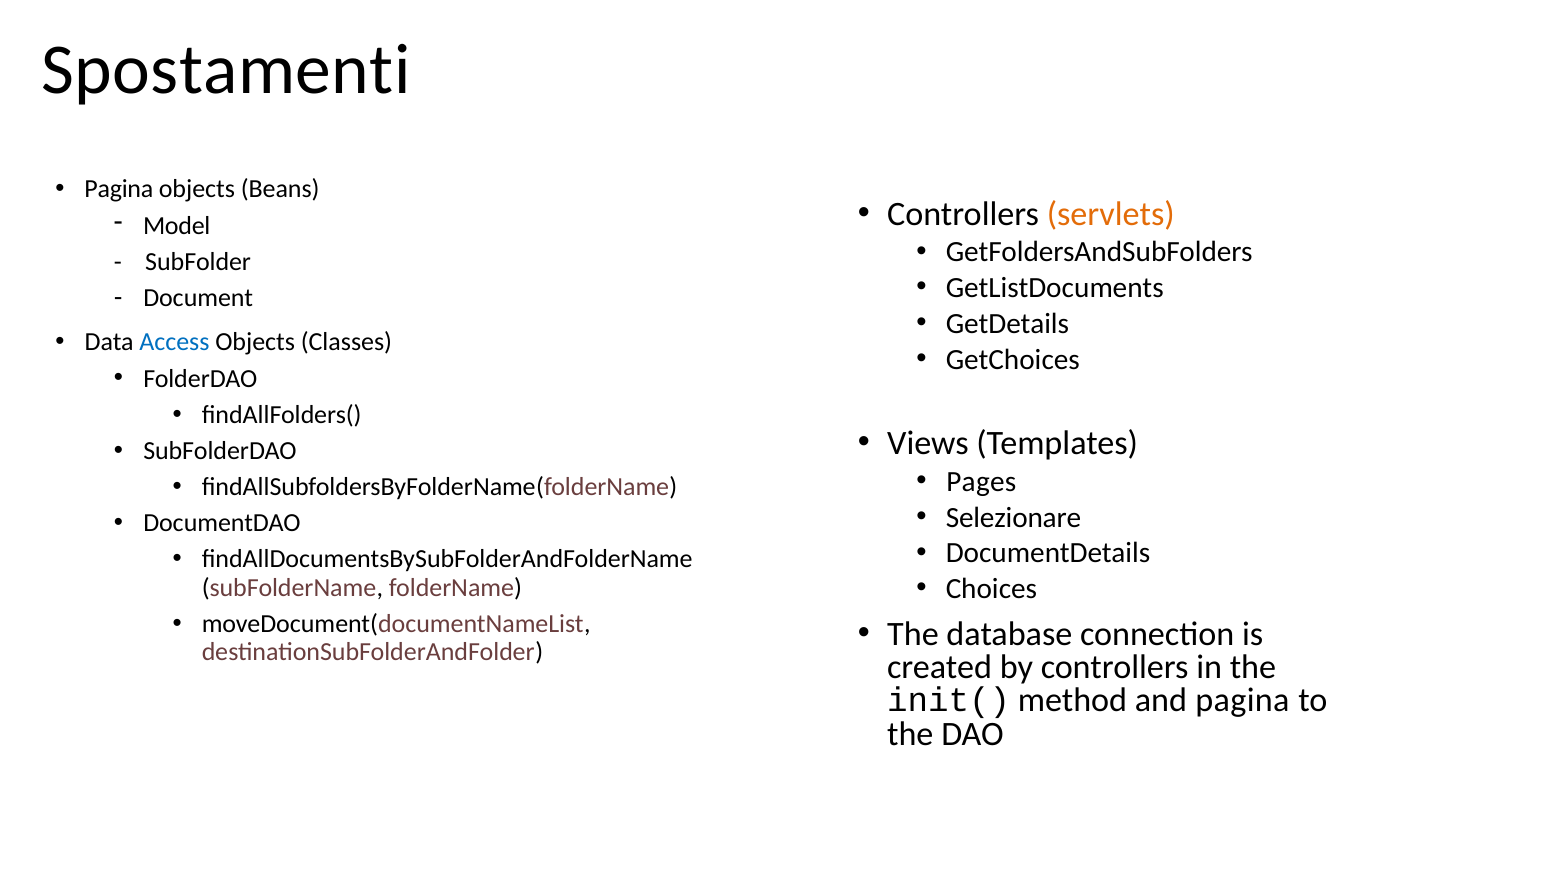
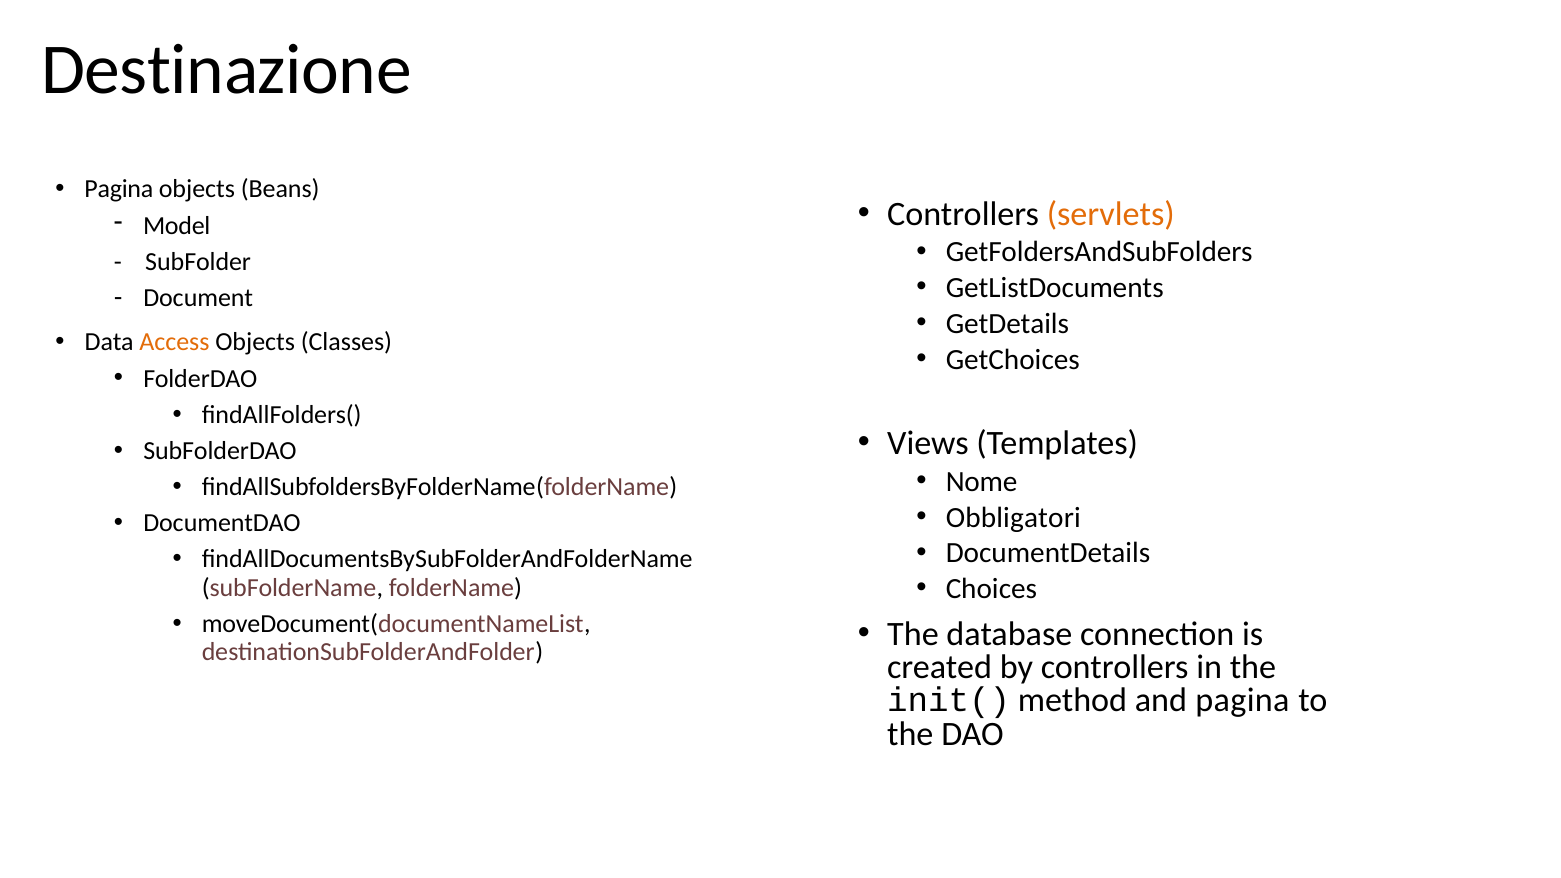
Spostamenti: Spostamenti -> Destinazione
Access colour: blue -> orange
Pages: Pages -> Nome
Selezionare: Selezionare -> Obbligatori
